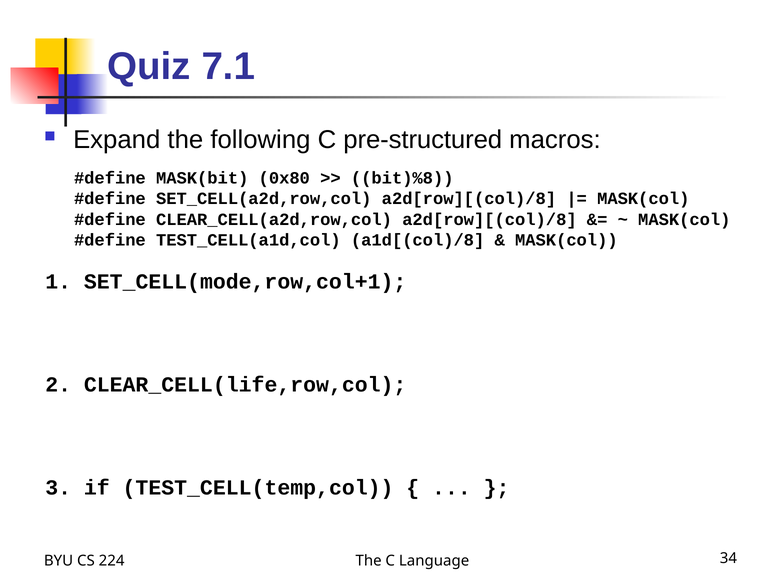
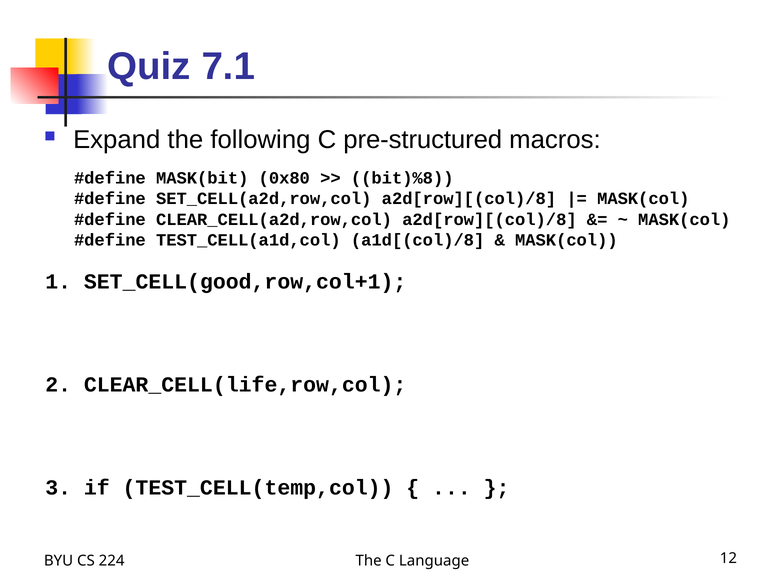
SET_CELL(mode,row,col+1: SET_CELL(mode,row,col+1 -> SET_CELL(good,row,col+1
34: 34 -> 12
